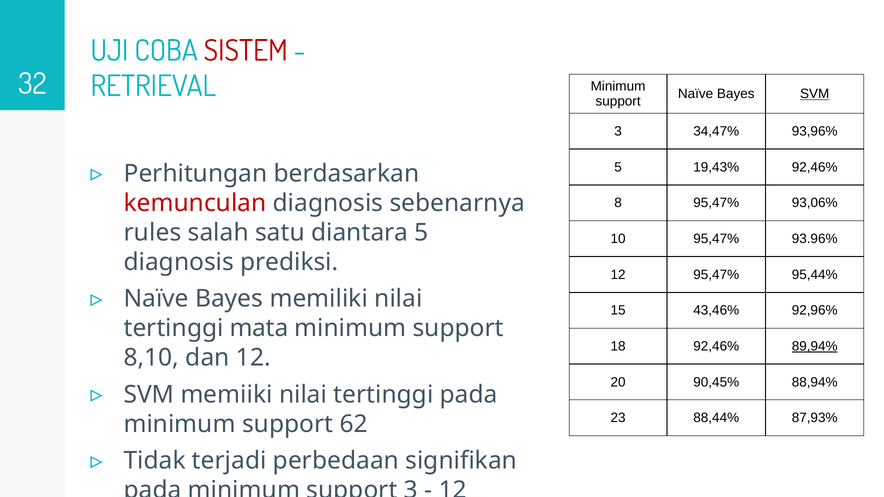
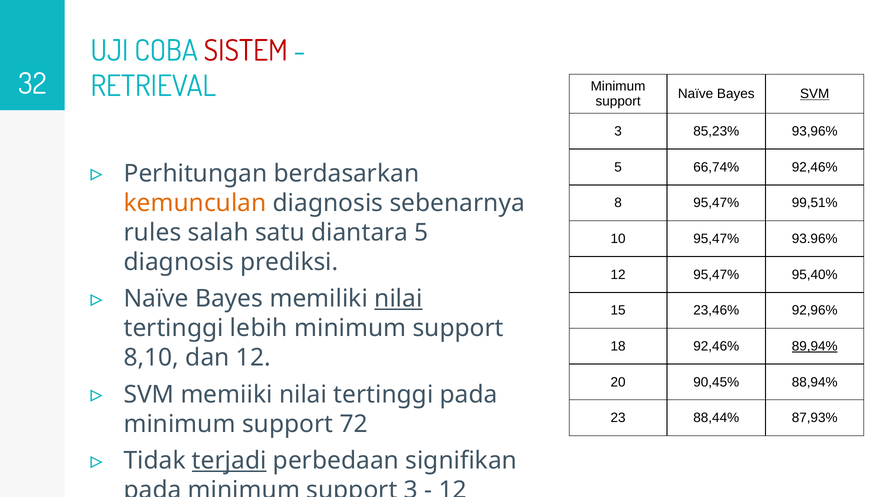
34,47%: 34,47% -> 85,23%
19,43%: 19,43% -> 66,74%
kemunculan colour: red -> orange
93,06%: 93,06% -> 99,51%
95,44%: 95,44% -> 95,40%
nilai at (398, 299) underline: none -> present
43,46%: 43,46% -> 23,46%
mata: mata -> lebih
62: 62 -> 72
terjadi underline: none -> present
